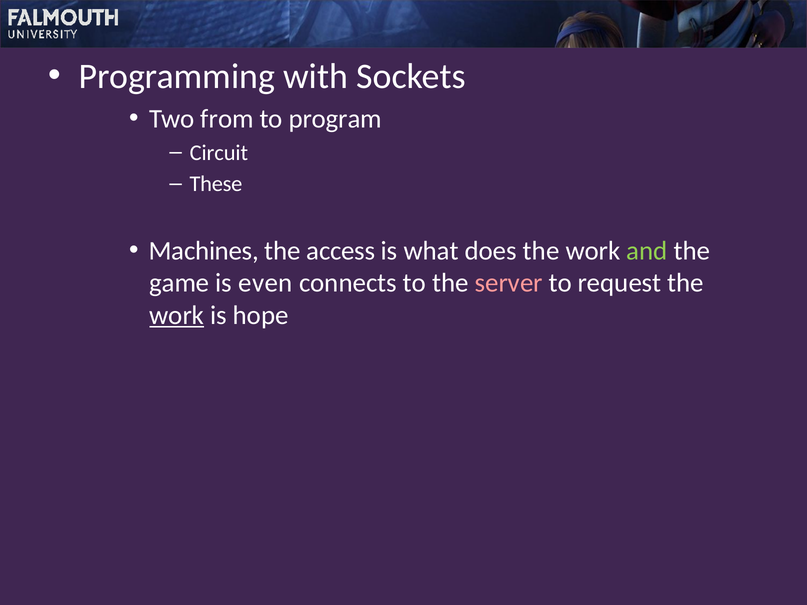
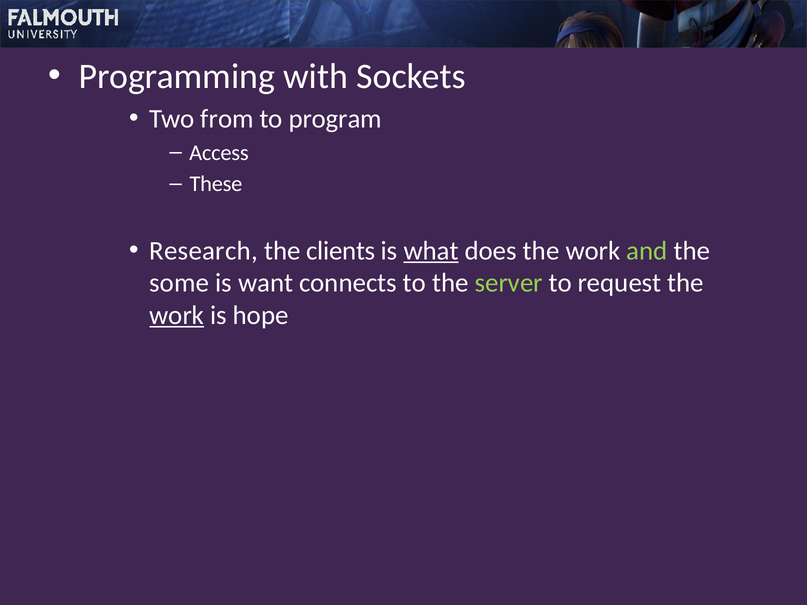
Circuit: Circuit -> Access
Machines: Machines -> Research
access: access -> clients
what underline: none -> present
game: game -> some
even: even -> want
server colour: pink -> light green
